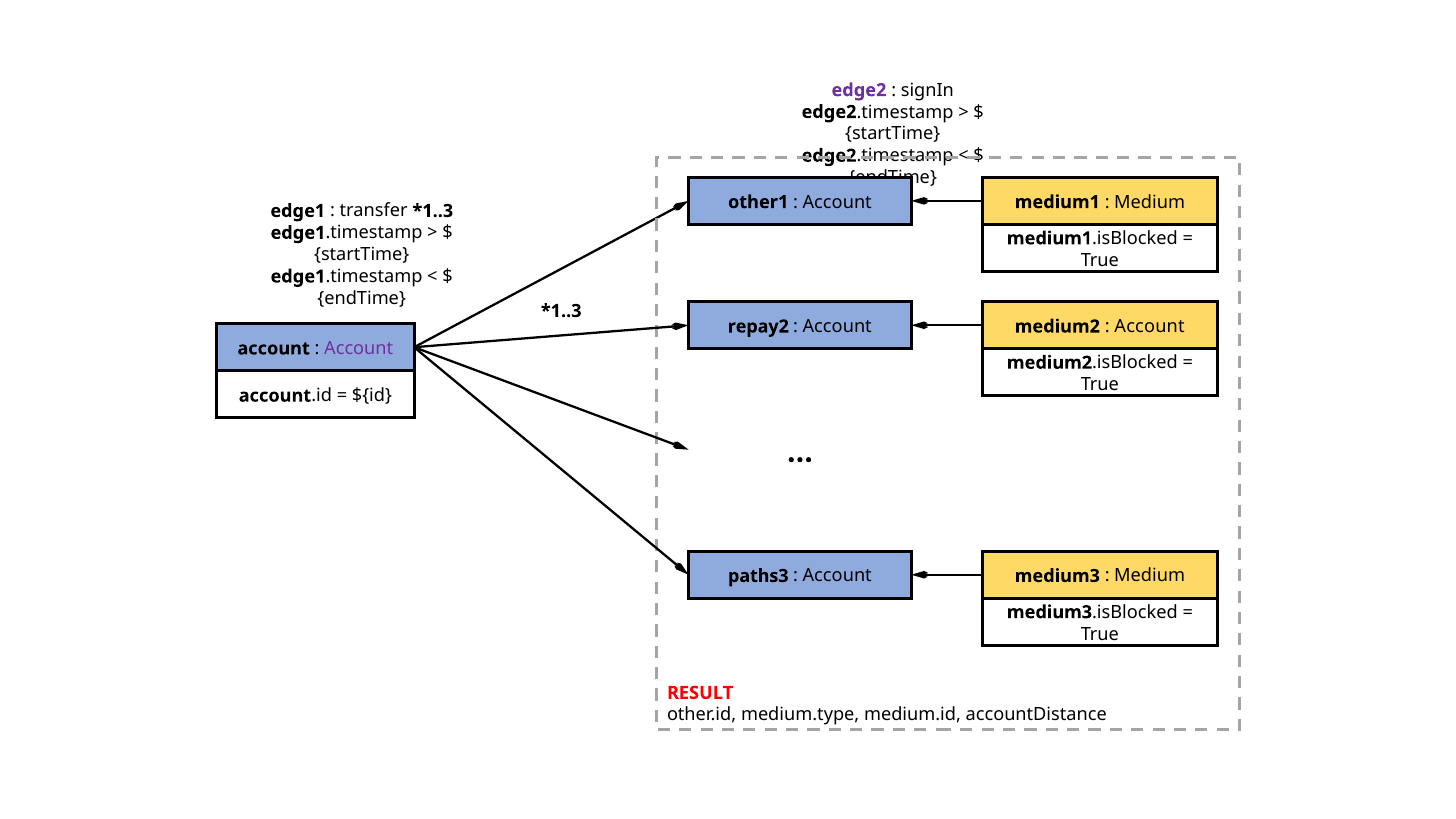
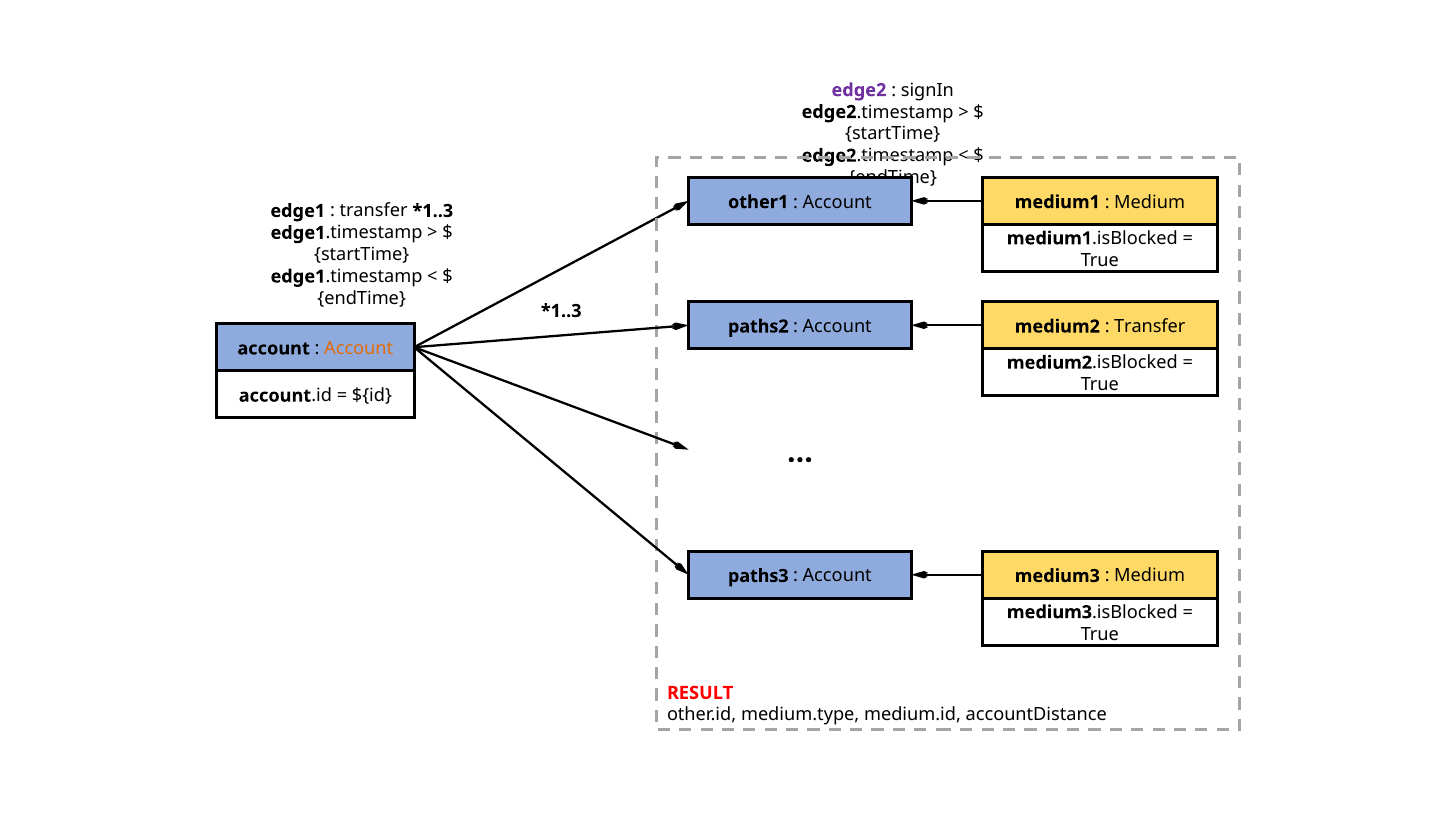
repay2: repay2 -> paths2
Account at (1150, 326): Account -> Transfer
Account at (359, 348) colour: purple -> orange
